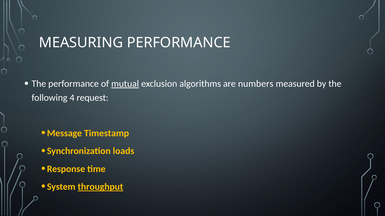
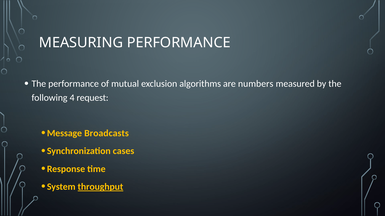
mutual underline: present -> none
Timestamp: Timestamp -> Broadcasts
loads: loads -> cases
